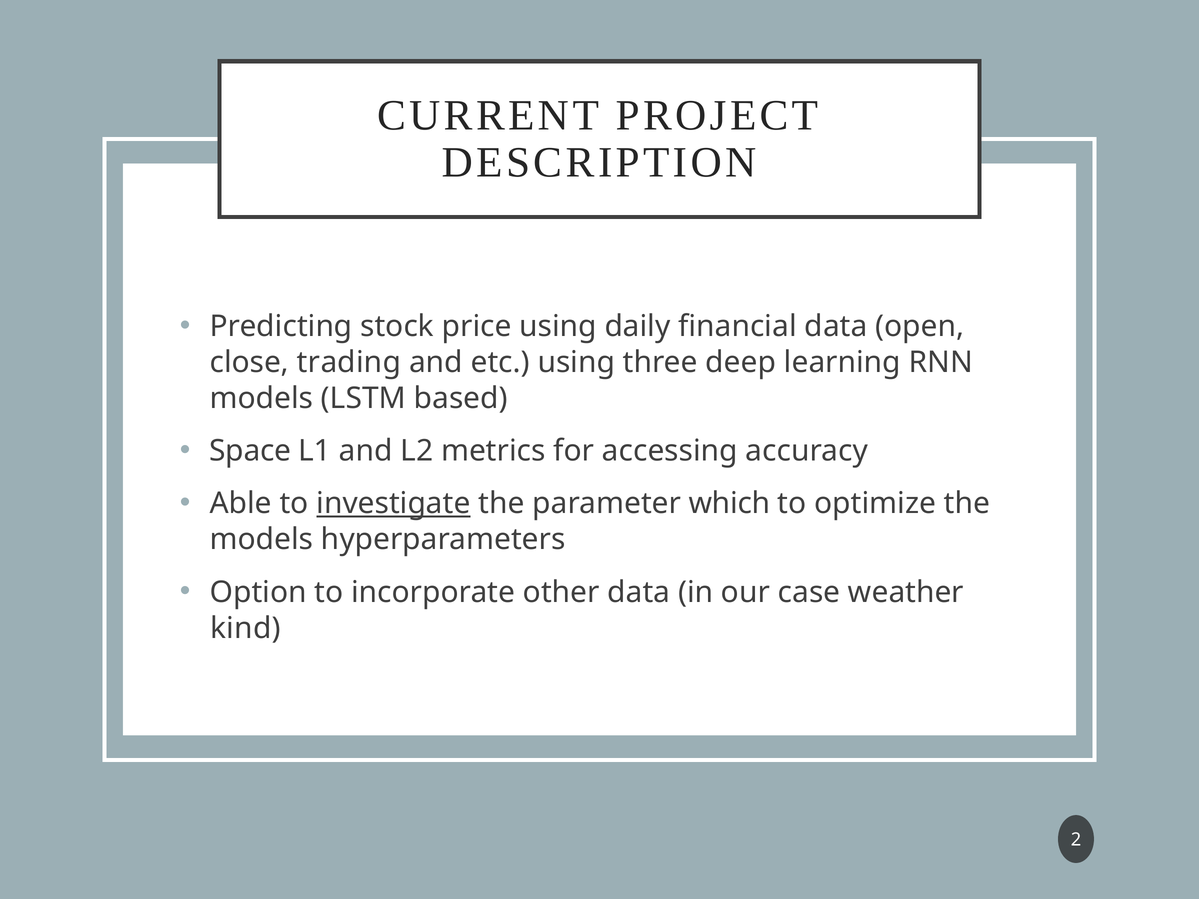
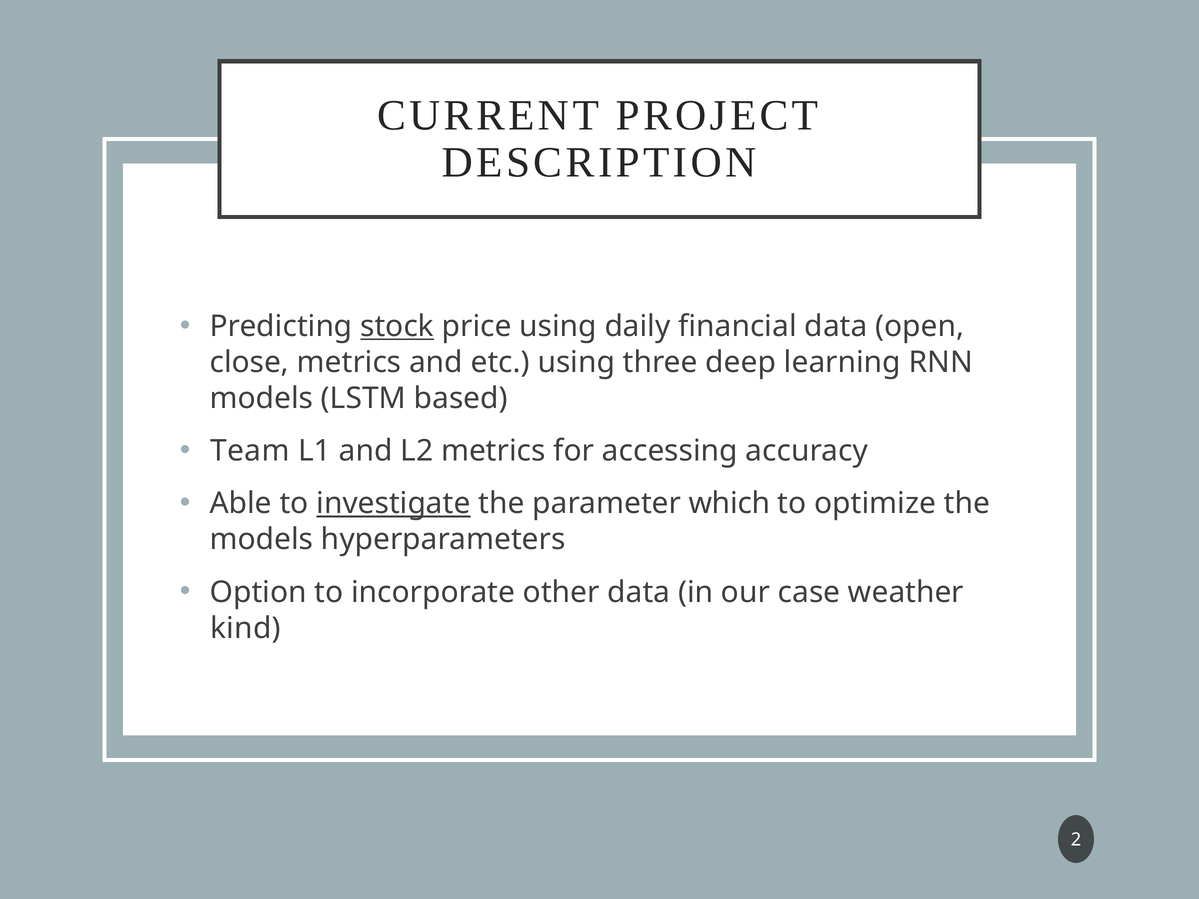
stock underline: none -> present
close trading: trading -> metrics
Space: Space -> Team
